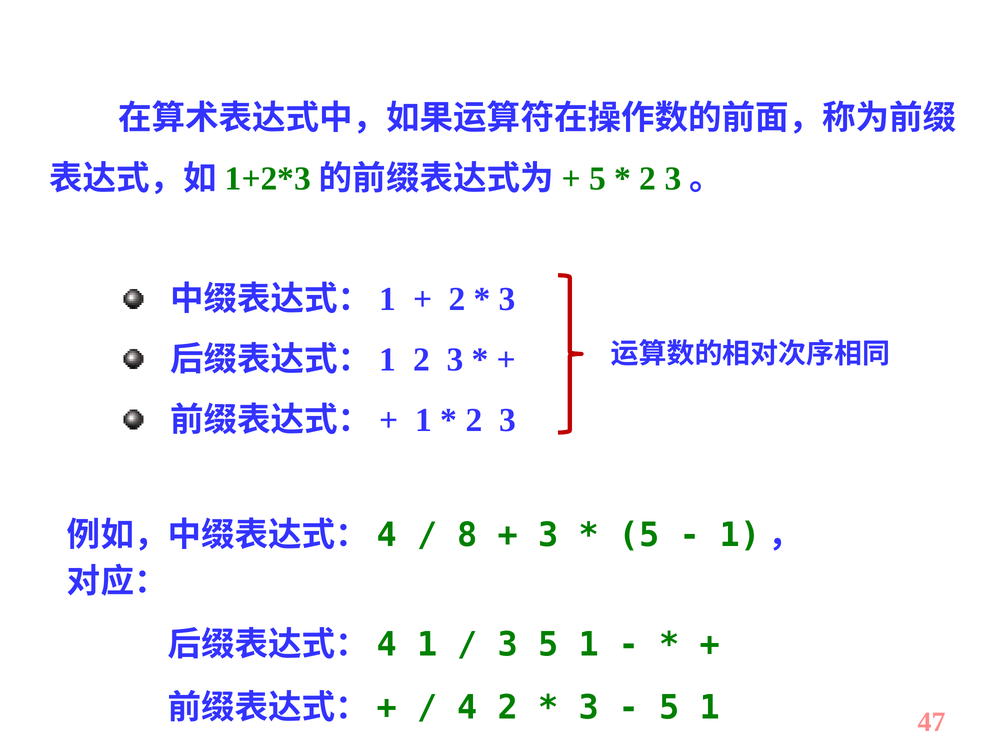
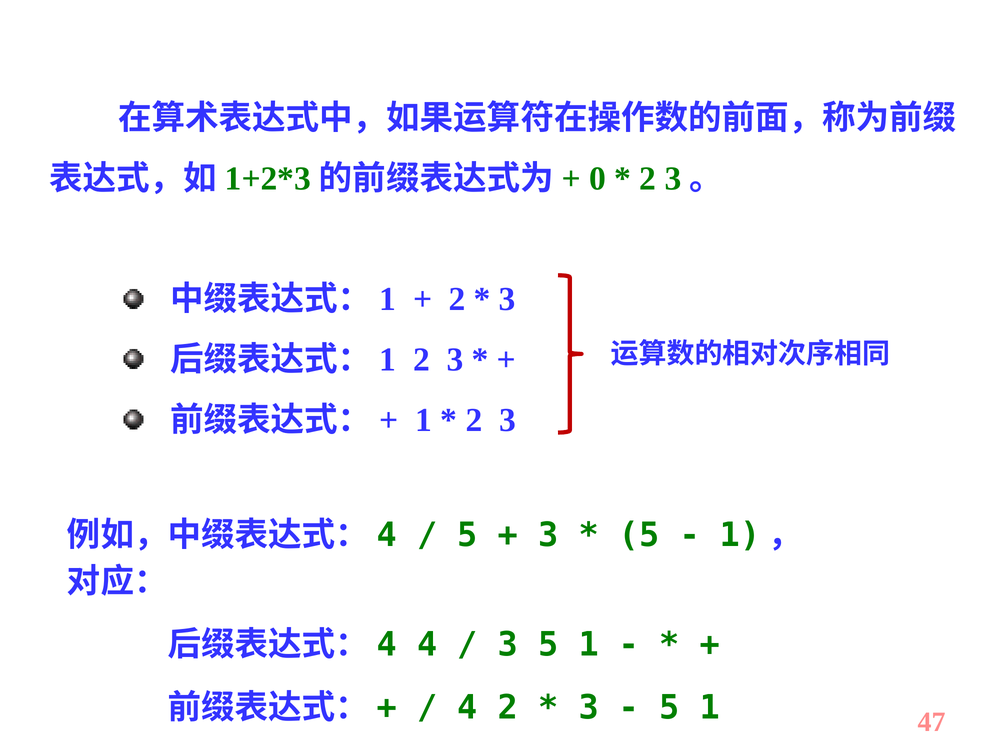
5 at (597, 179): 5 -> 0
8 at (468, 535): 8 -> 5
1 at (427, 644): 1 -> 4
